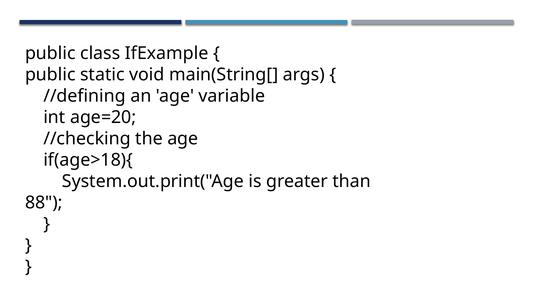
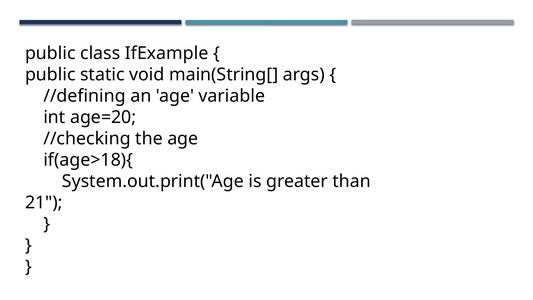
88: 88 -> 21
